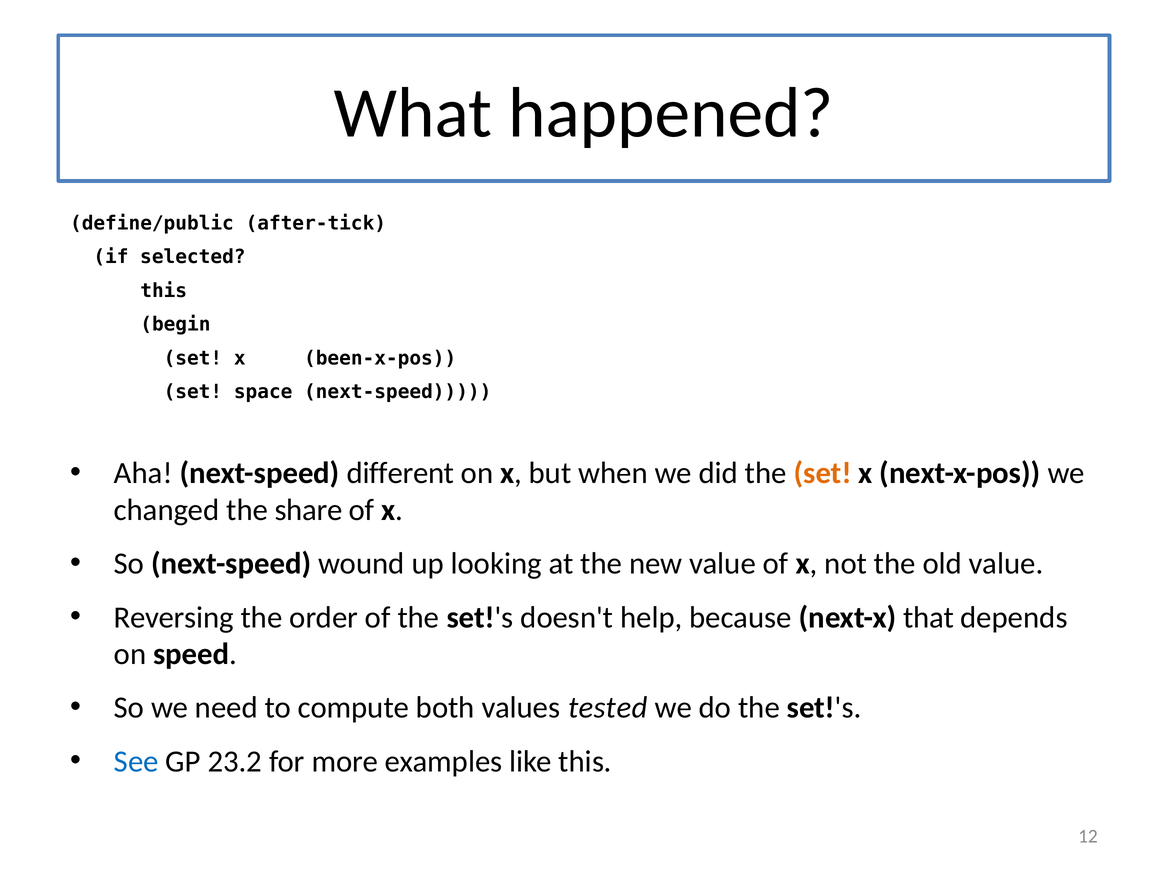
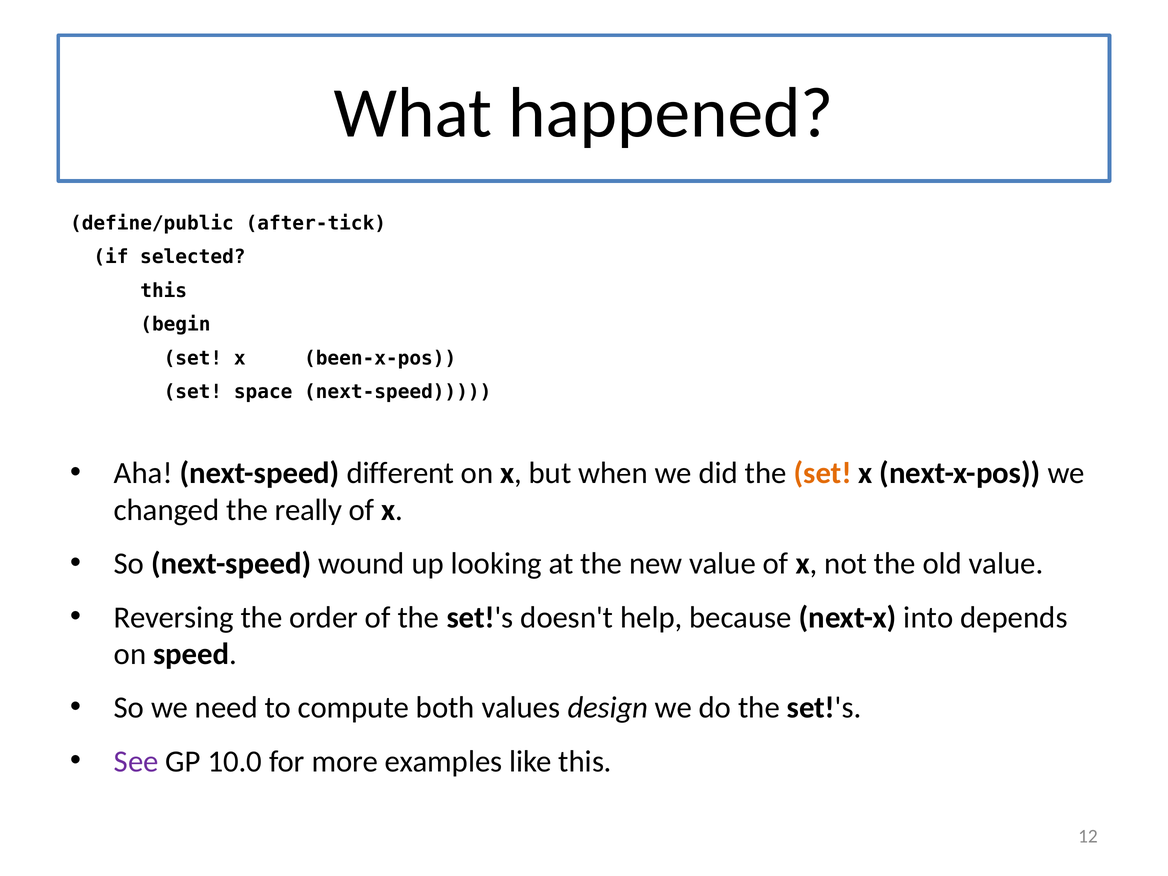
share: share -> really
that: that -> into
tested: tested -> design
See colour: blue -> purple
23.2: 23.2 -> 10.0
